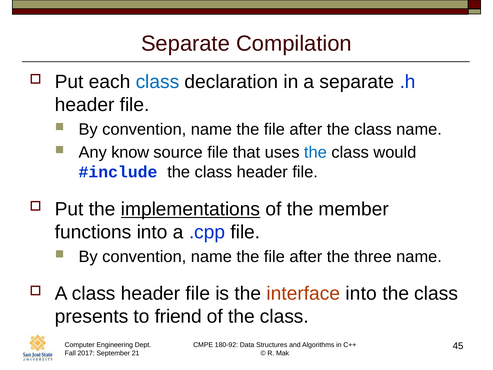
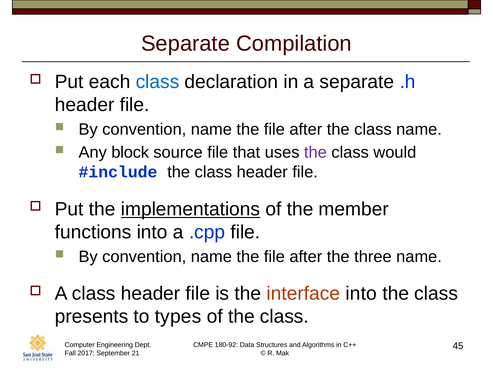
know: know -> block
the at (315, 152) colour: blue -> purple
friend: friend -> types
